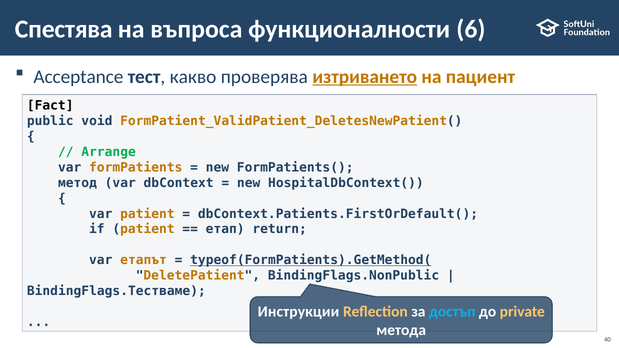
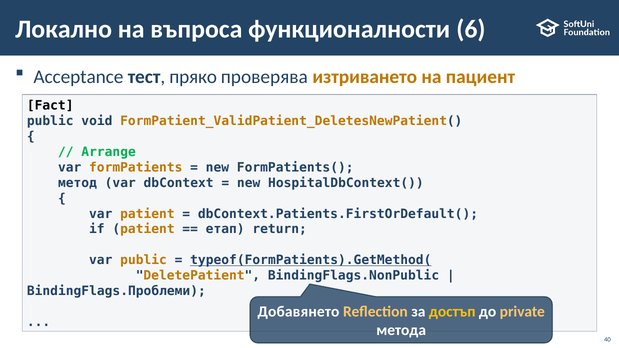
Спестява: Спестява -> Локално
какво: какво -> пряко
изтриването underline: present -> none
var етапът: етапът -> public
BindingFlags.Тестваме: BindingFlags.Тестваме -> BindingFlags.Проблеми
Инструкции: Инструкции -> Добавянето
достъп colour: light blue -> yellow
